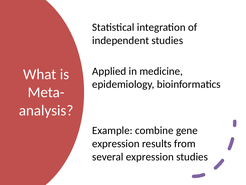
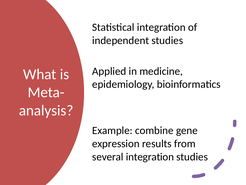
several expression: expression -> integration
